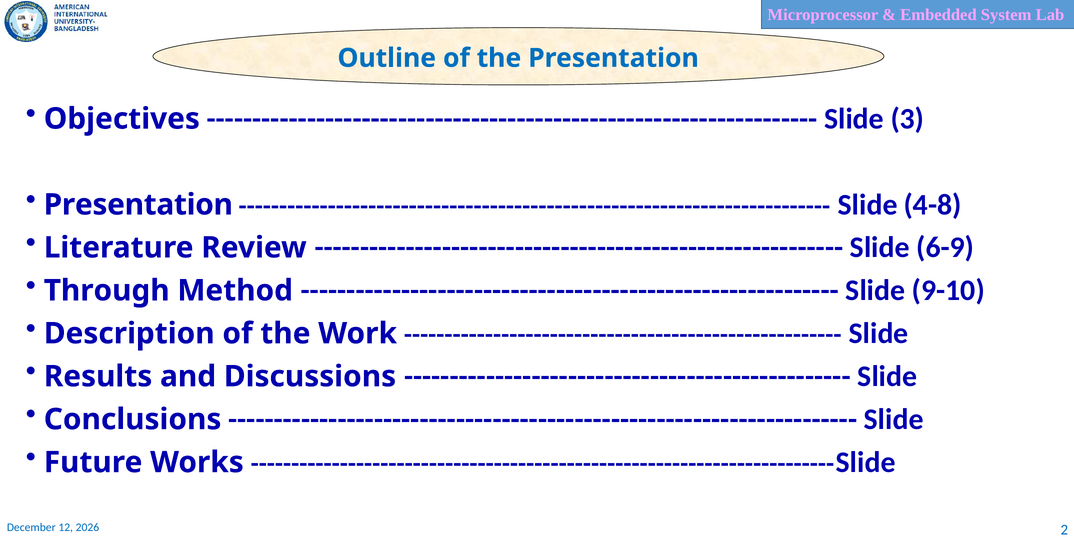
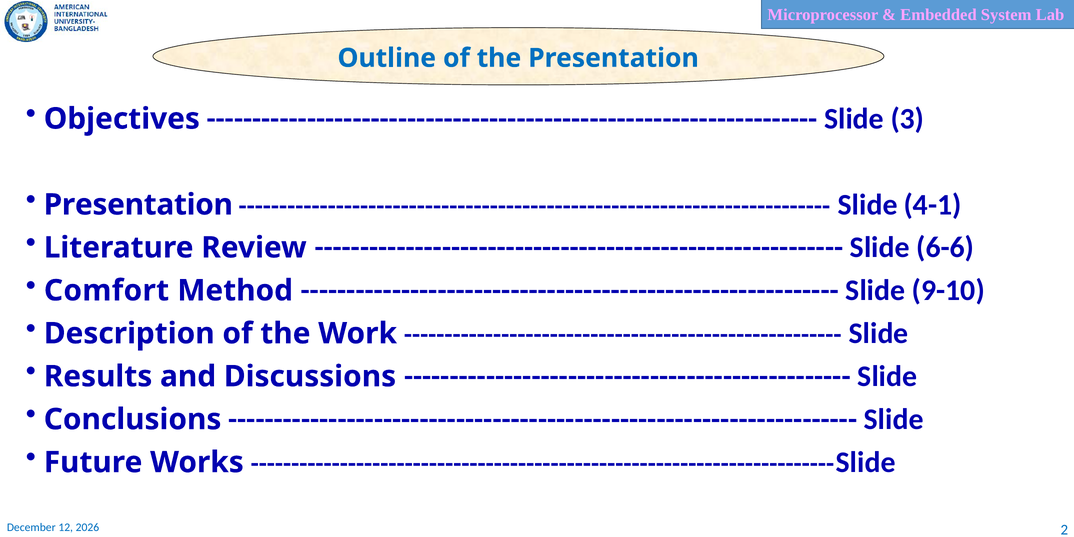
4-8: 4-8 -> 4-1
6-9: 6-9 -> 6-6
Through: Through -> Comfort
